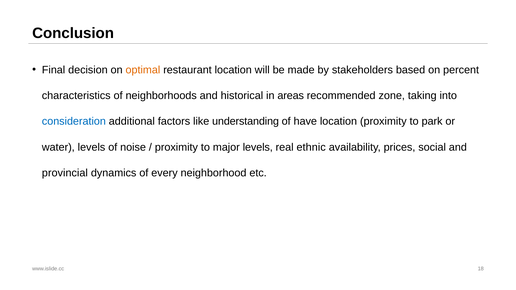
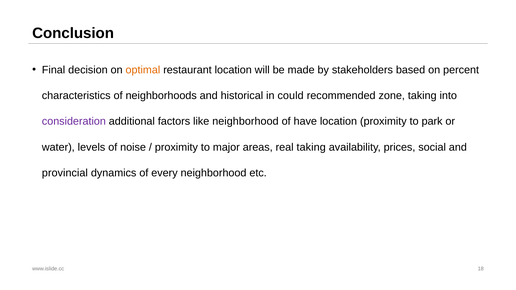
areas: areas -> could
consideration colour: blue -> purple
like understanding: understanding -> neighborhood
major levels: levels -> areas
real ethnic: ethnic -> taking
